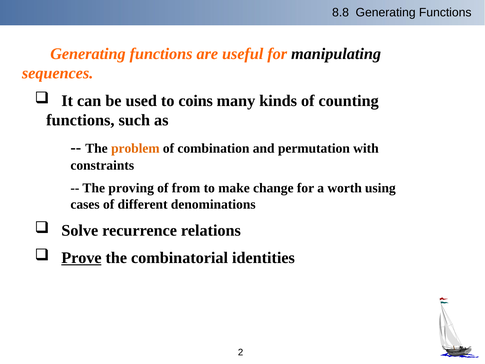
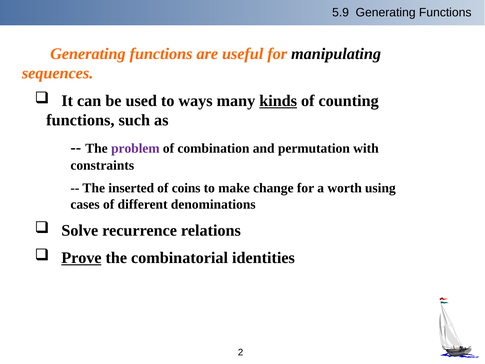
8.8: 8.8 -> 5.9
coins: coins -> ways
kinds underline: none -> present
problem colour: orange -> purple
proving: proving -> inserted
from: from -> coins
